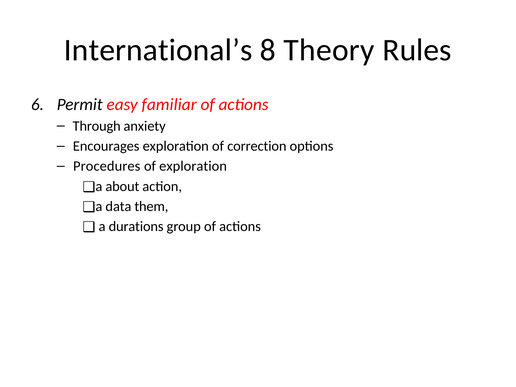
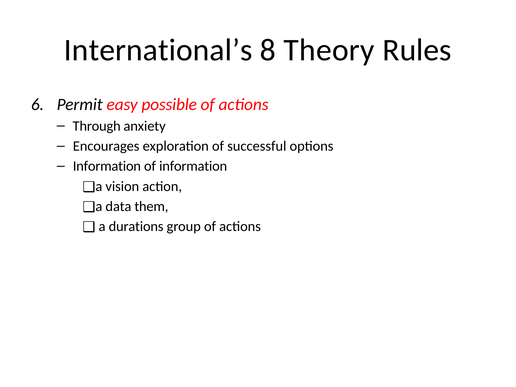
familiar: familiar -> possible
correction: correction -> successful
Procedures at (107, 166): Procedures -> Information
of exploration: exploration -> information
about: about -> vision
